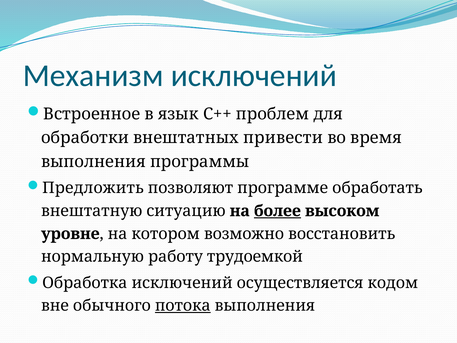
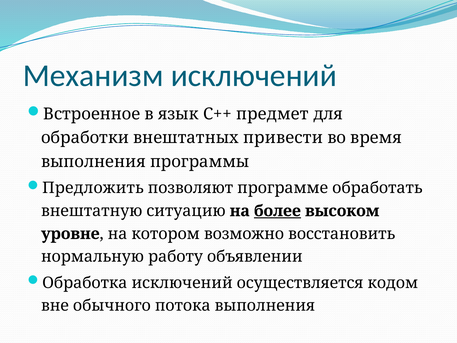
проблем: проблем -> предмет
трудоемкой: трудоемкой -> объявлении
потока underline: present -> none
